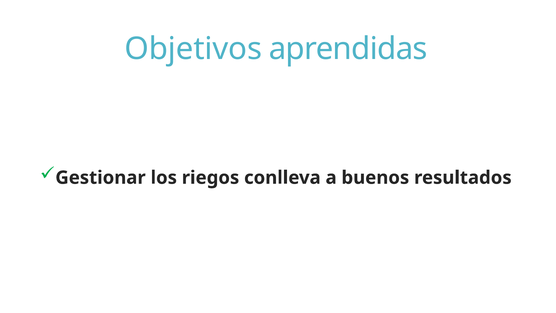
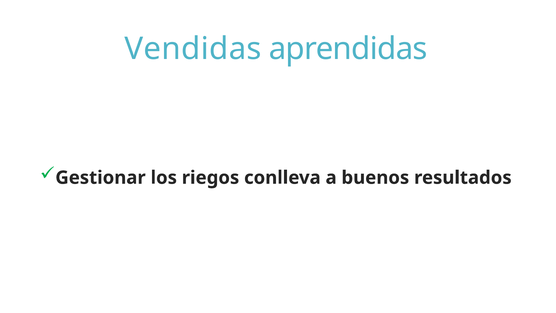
Objetivos: Objetivos -> Vendidas
